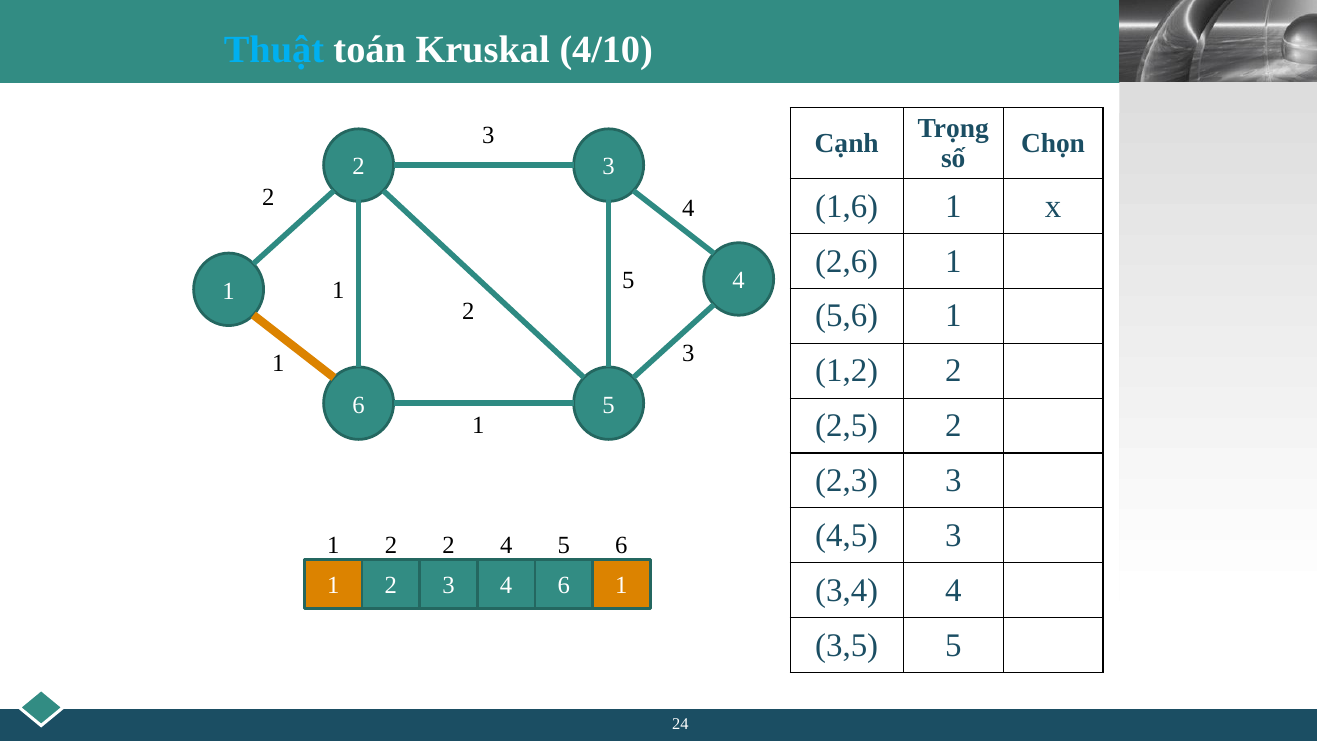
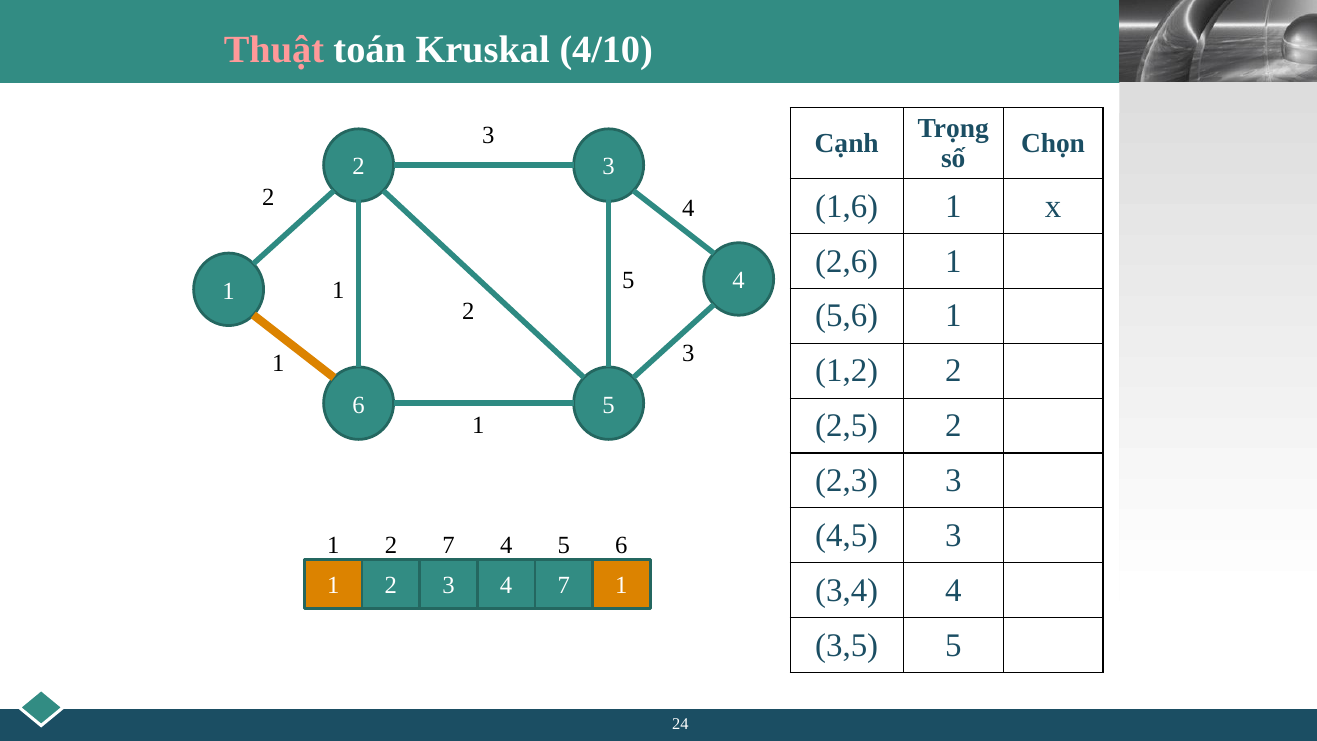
Thuật colour: light blue -> pink
2 2: 2 -> 7
4 6: 6 -> 7
